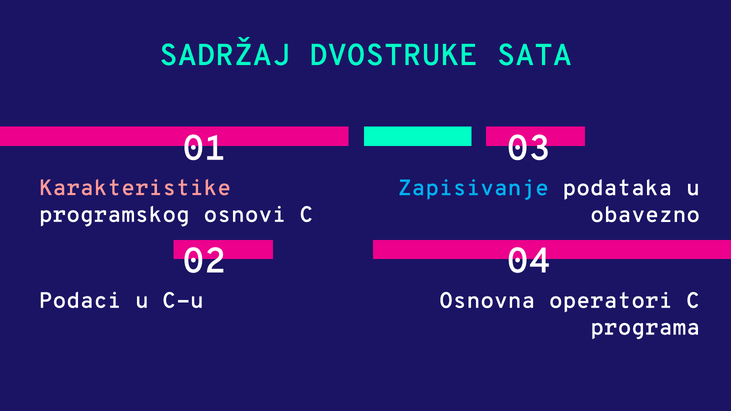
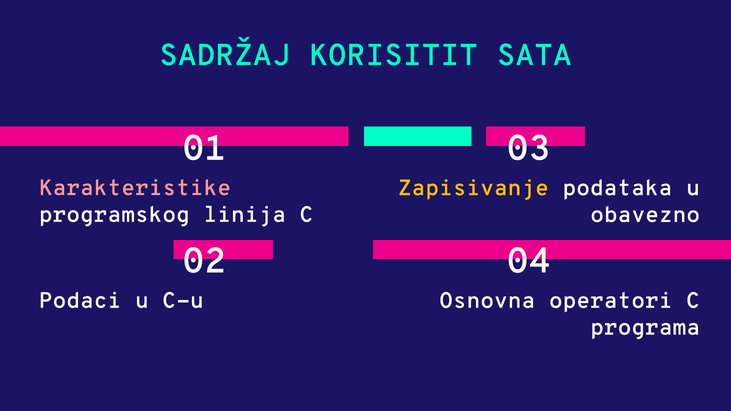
DVOSTRUKE: DVOSTRUKE -> KORISITIT
Zapisivanje colour: light blue -> yellow
osnovi: osnovi -> linija
